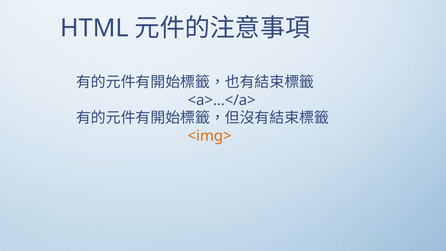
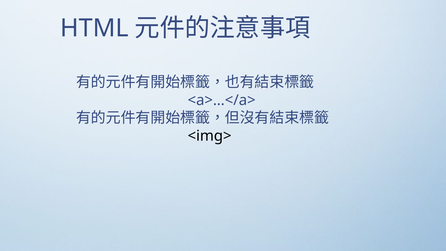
<img> colour: orange -> black
